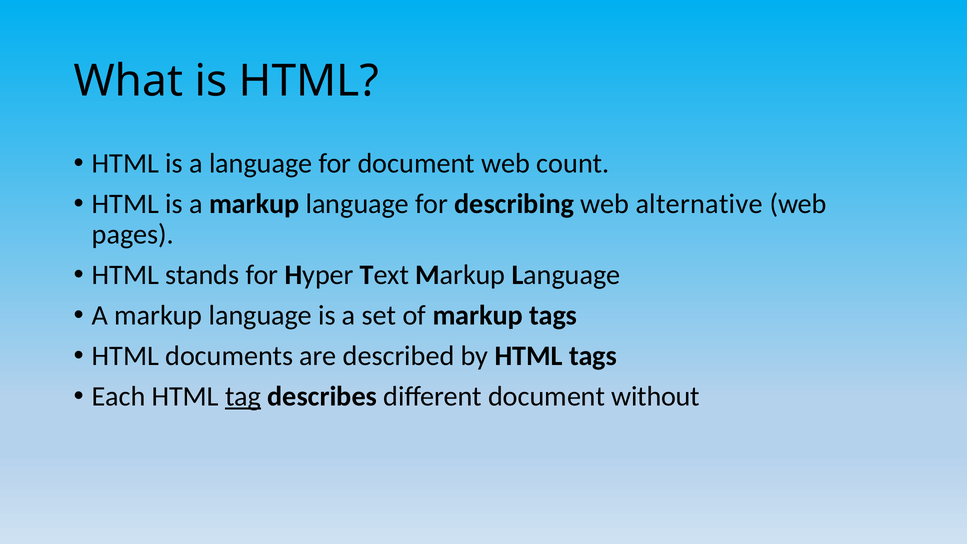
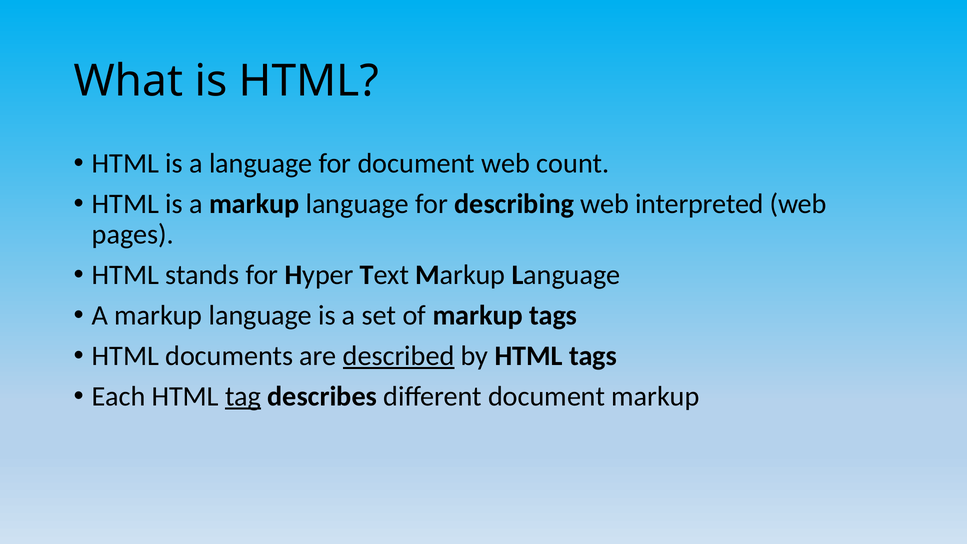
alternative: alternative -> interpreted
described underline: none -> present
document without: without -> markup
